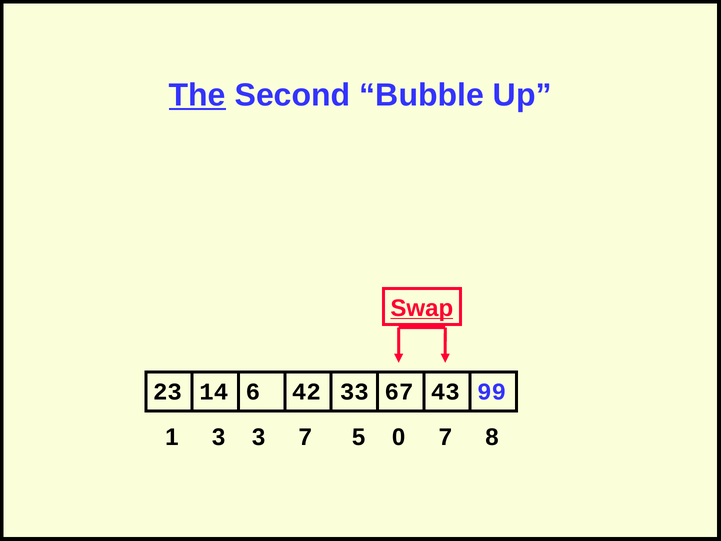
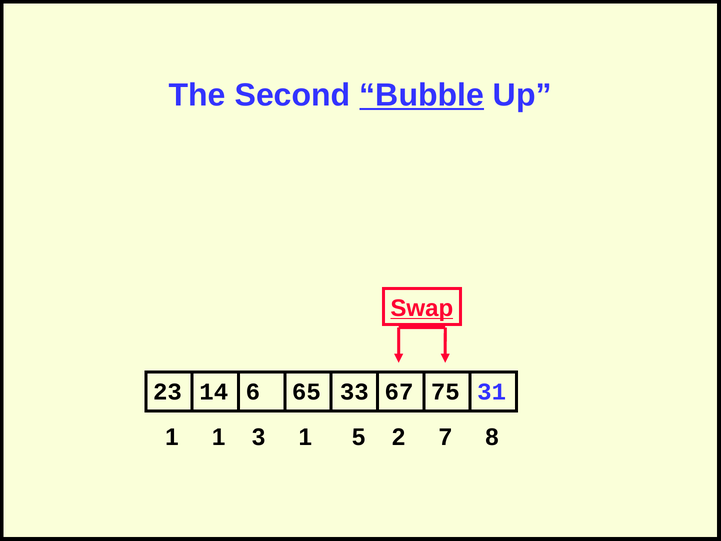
The underline: present -> none
Bubble underline: none -> present
42: 42 -> 65
43: 43 -> 75
99: 99 -> 31
1 3: 3 -> 1
3 7: 7 -> 1
0: 0 -> 2
